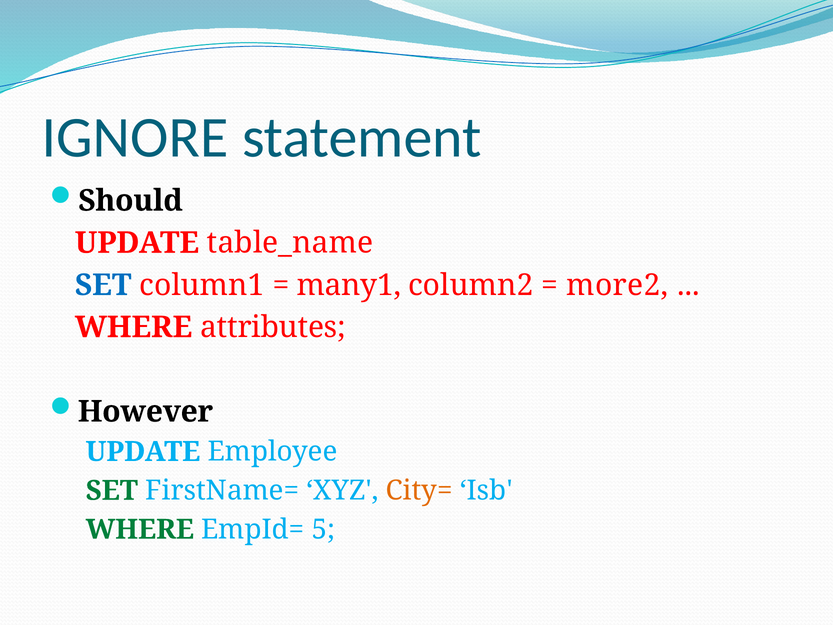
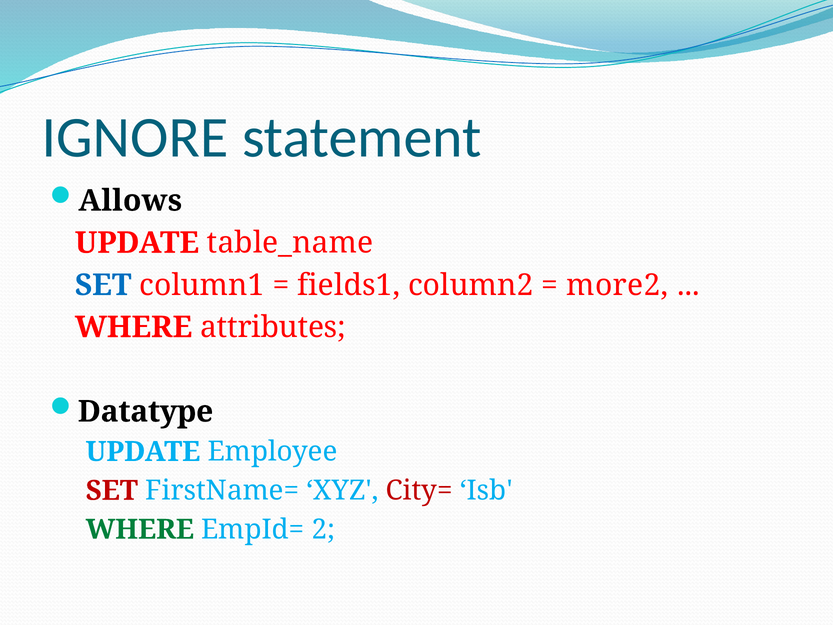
Should: Should -> Allows
many1: many1 -> fields1
However: However -> Datatype
SET at (112, 490) colour: green -> red
City= colour: orange -> red
5: 5 -> 2
